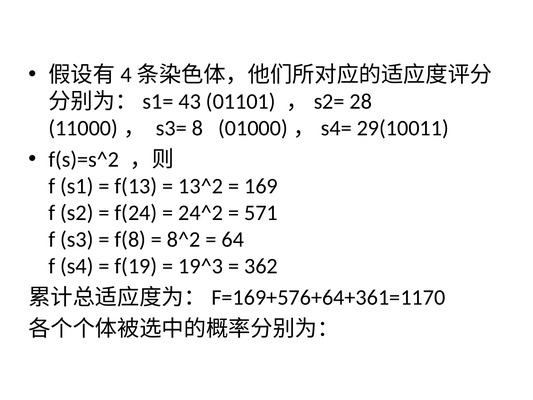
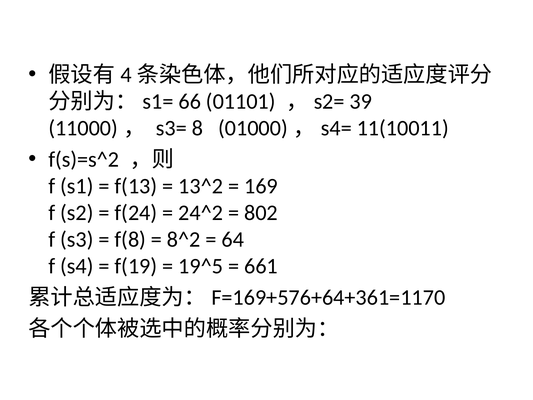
43: 43 -> 66
28: 28 -> 39
29(10011: 29(10011 -> 11(10011
571: 571 -> 802
19^3: 19^3 -> 19^5
362: 362 -> 661
